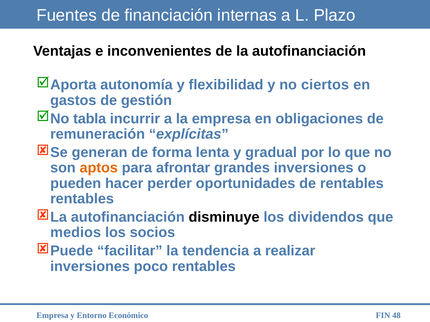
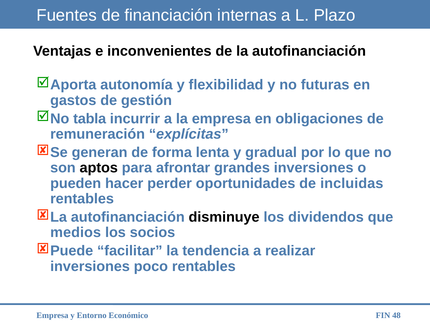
ciertos: ciertos -> futuras
aptos colour: orange -> black
de rentables: rentables -> incluidas
